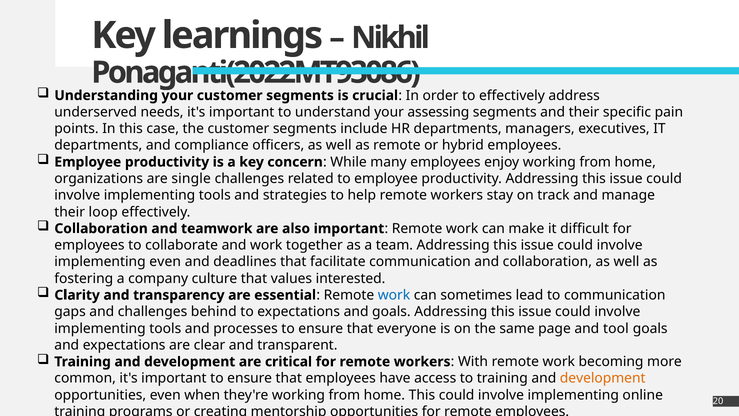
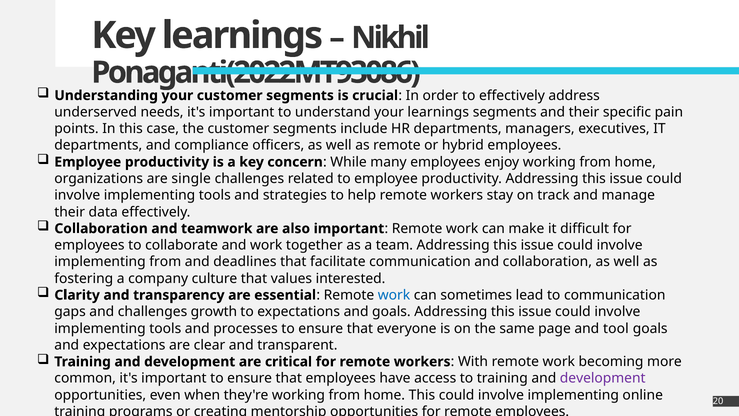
your assessing: assessing -> learnings
loop: loop -> data
implementing even: even -> from
behind: behind -> growth
development at (603, 378) colour: orange -> purple
